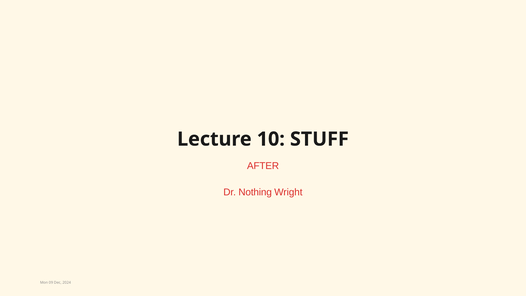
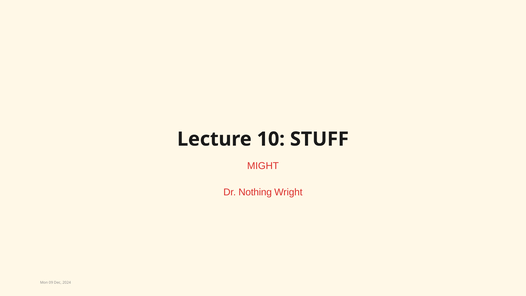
AFTER: AFTER -> MIGHT
